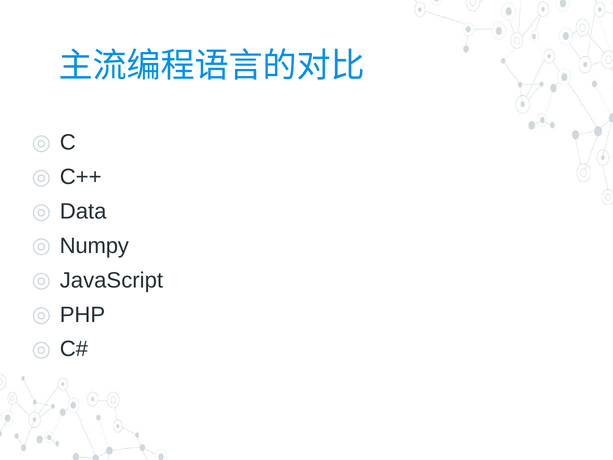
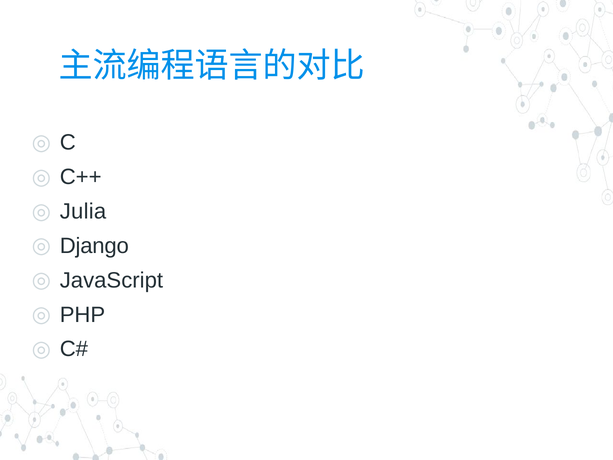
Data: Data -> Julia
Numpy: Numpy -> Django
